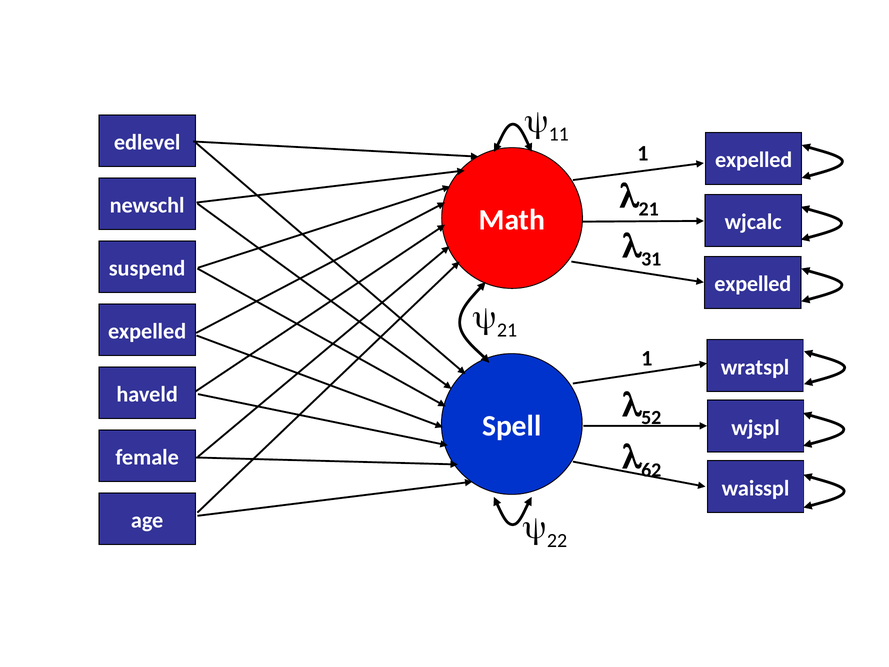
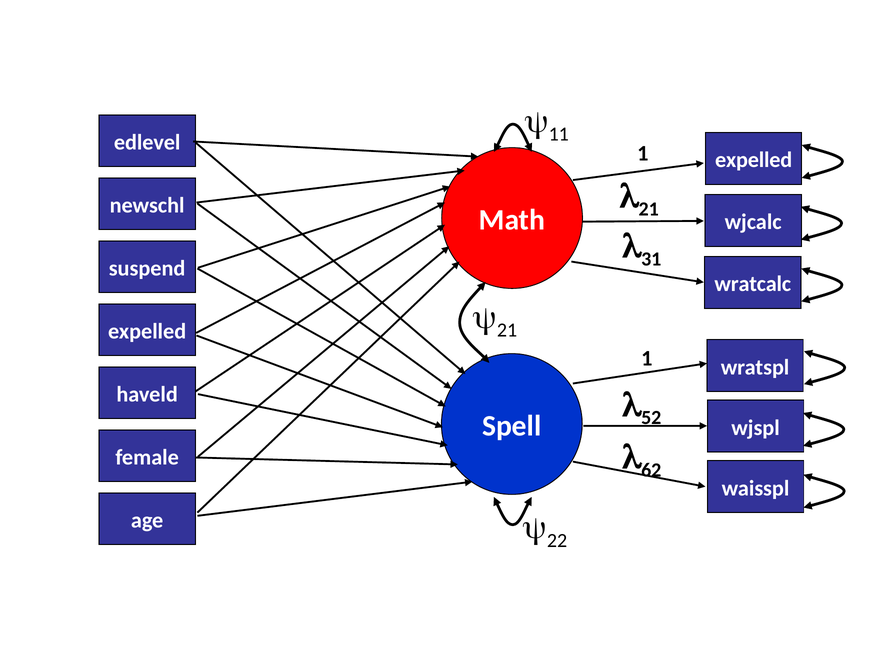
expelled at (753, 284): expelled -> wratcalc
